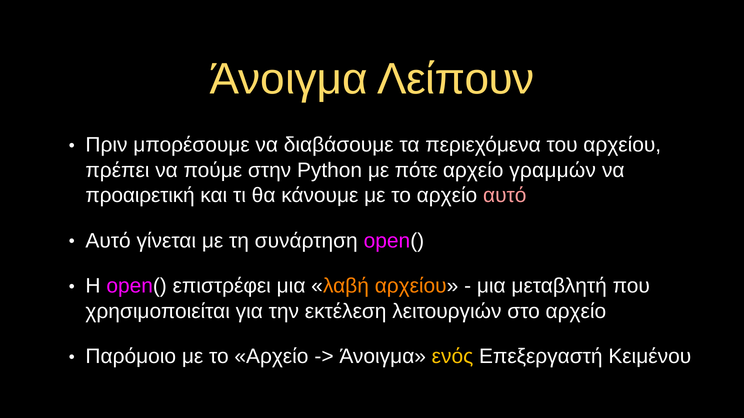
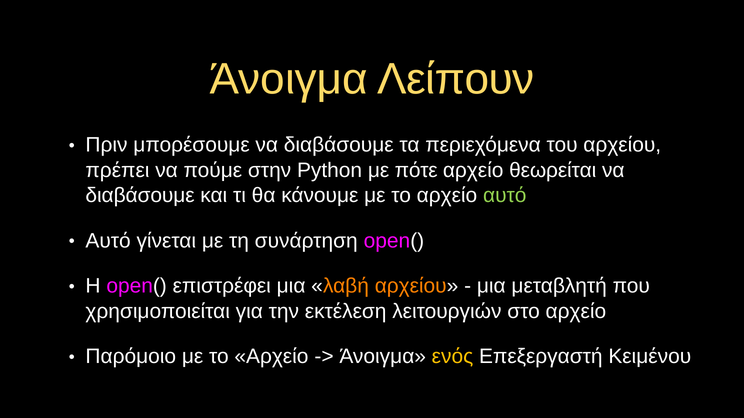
γραμμών: γραμμών -> θεωρείται
προαιρετική at (140, 195): προαιρετική -> διαβάσουμε
αυτό at (505, 195) colour: pink -> light green
